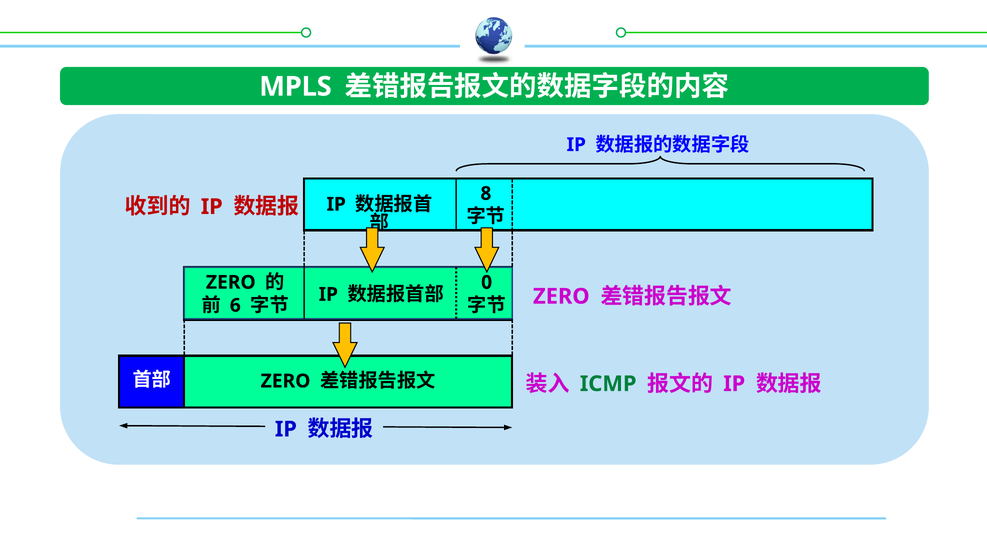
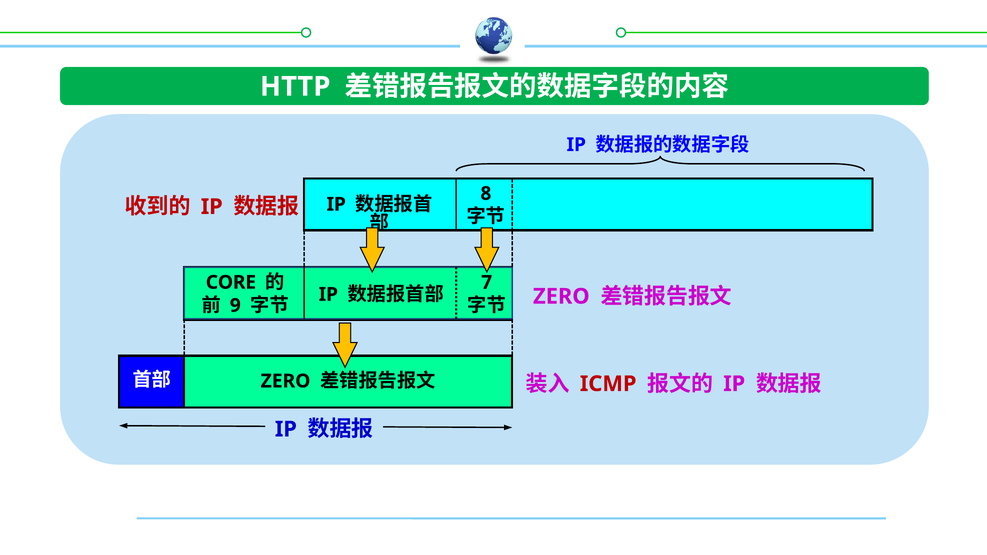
MPLS: MPLS -> HTTP
ZERO at (231, 282): ZERO -> CORE
0: 0 -> 7
6: 6 -> 9
ICMP colour: green -> red
